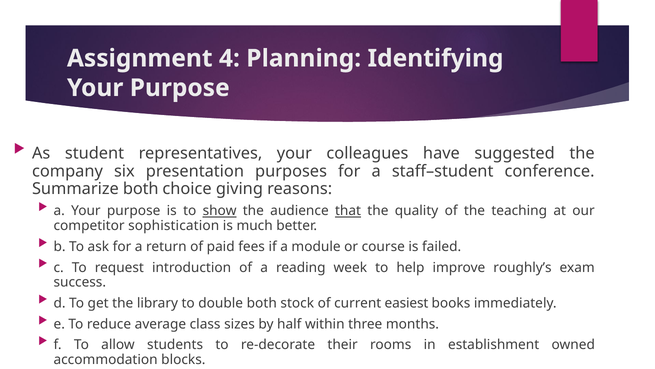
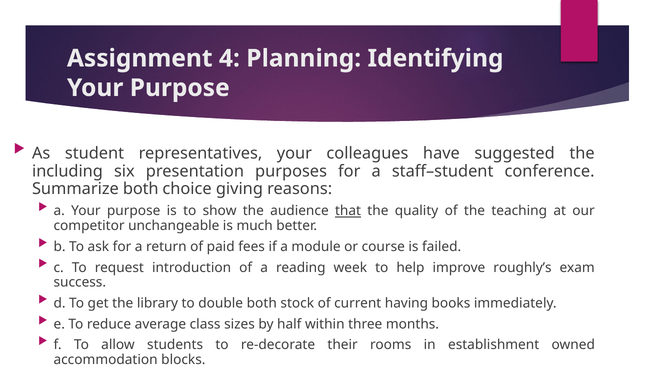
company: company -> including
show underline: present -> none
sophistication: sophistication -> unchangeable
easiest: easiest -> having
